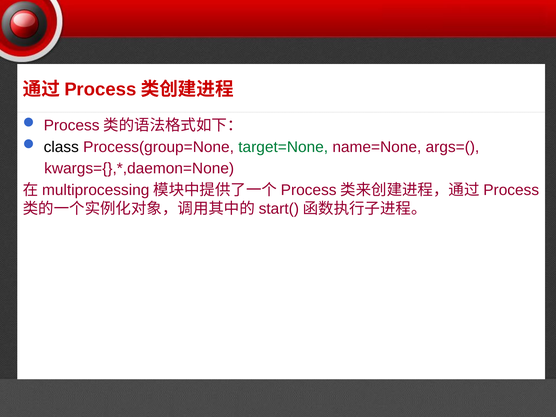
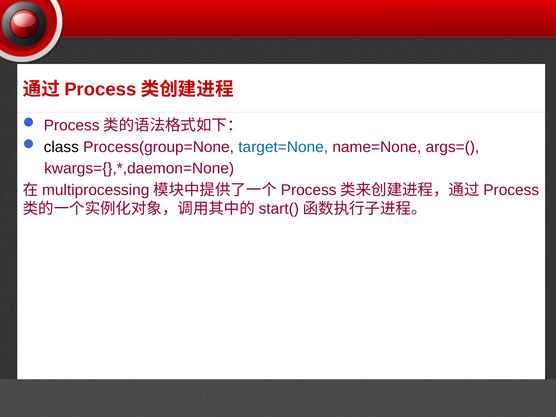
target=None colour: green -> blue
